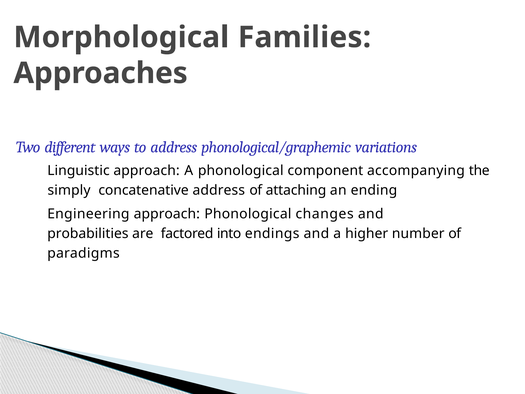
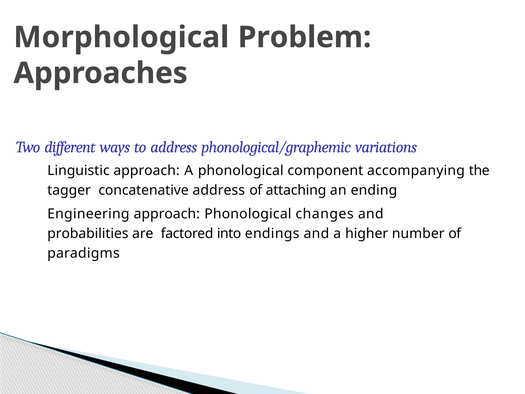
Families: Families -> Problem
simply: simply -> tagger
